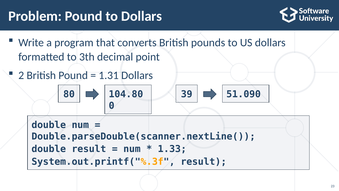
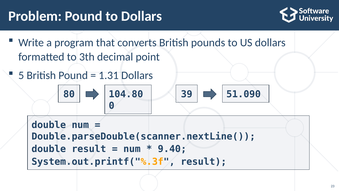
2: 2 -> 5
1.33: 1.33 -> 9.40
